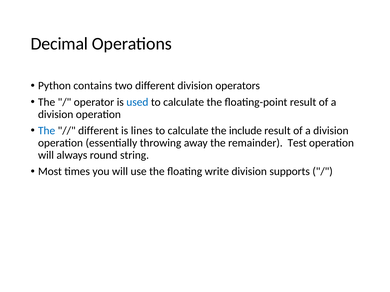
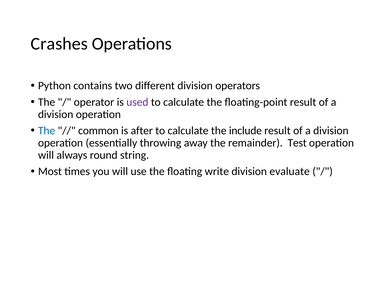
Decimal: Decimal -> Crashes
used colour: blue -> purple
different at (98, 131): different -> common
lines: lines -> after
supports: supports -> evaluate
